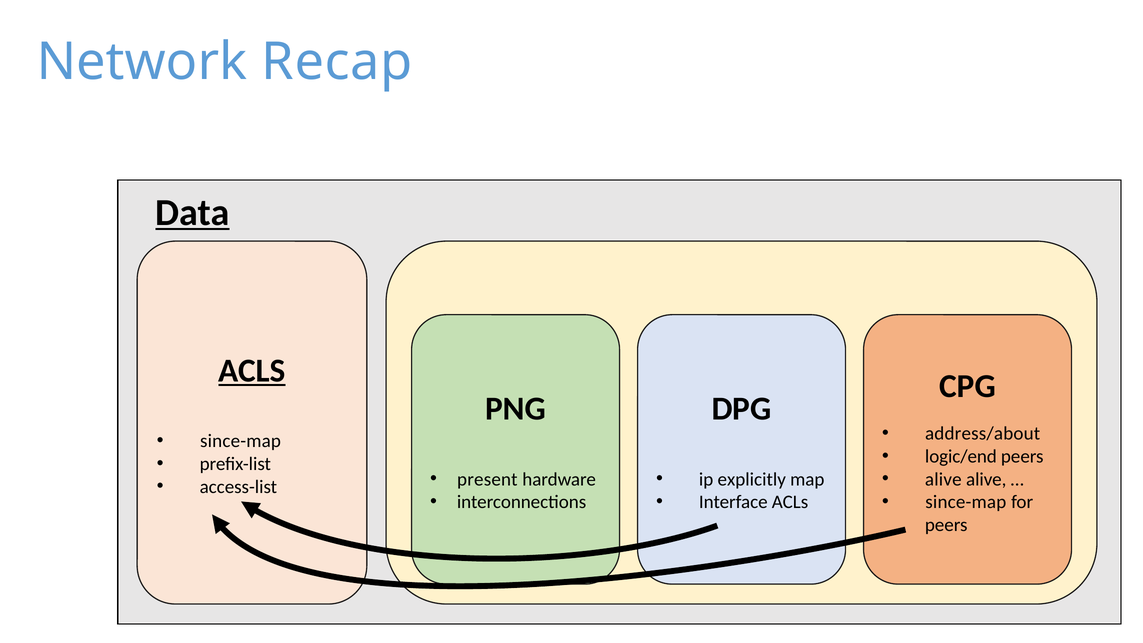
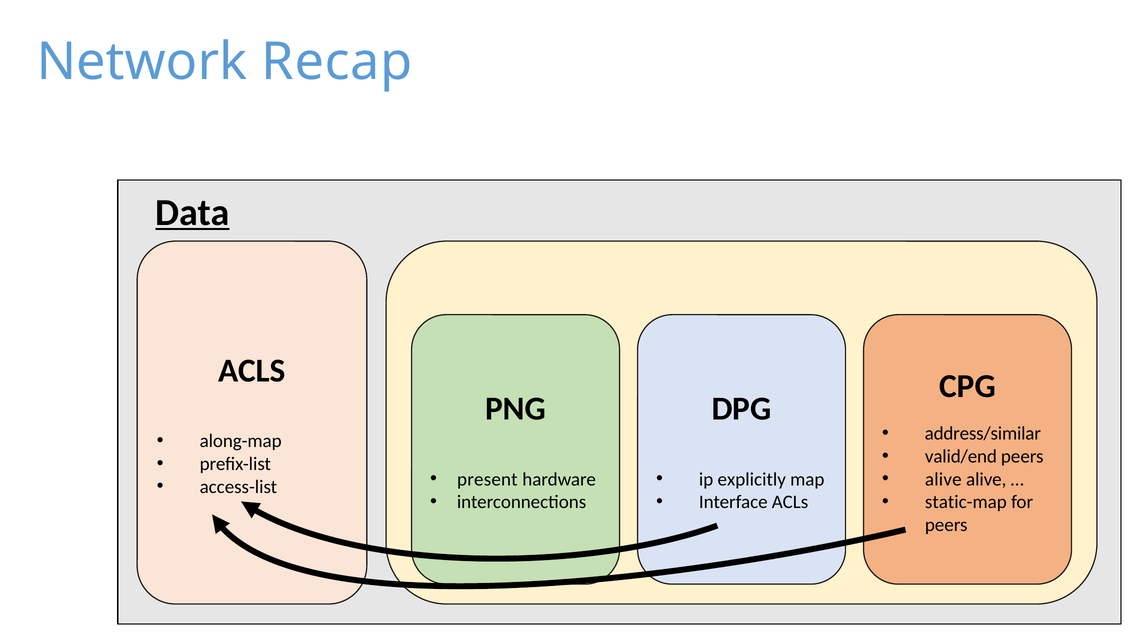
ACLS at (252, 371) underline: present -> none
address/about: address/about -> address/similar
since-map at (241, 441): since-map -> along-map
logic/end: logic/end -> valid/end
since-map at (966, 502): since-map -> static-map
